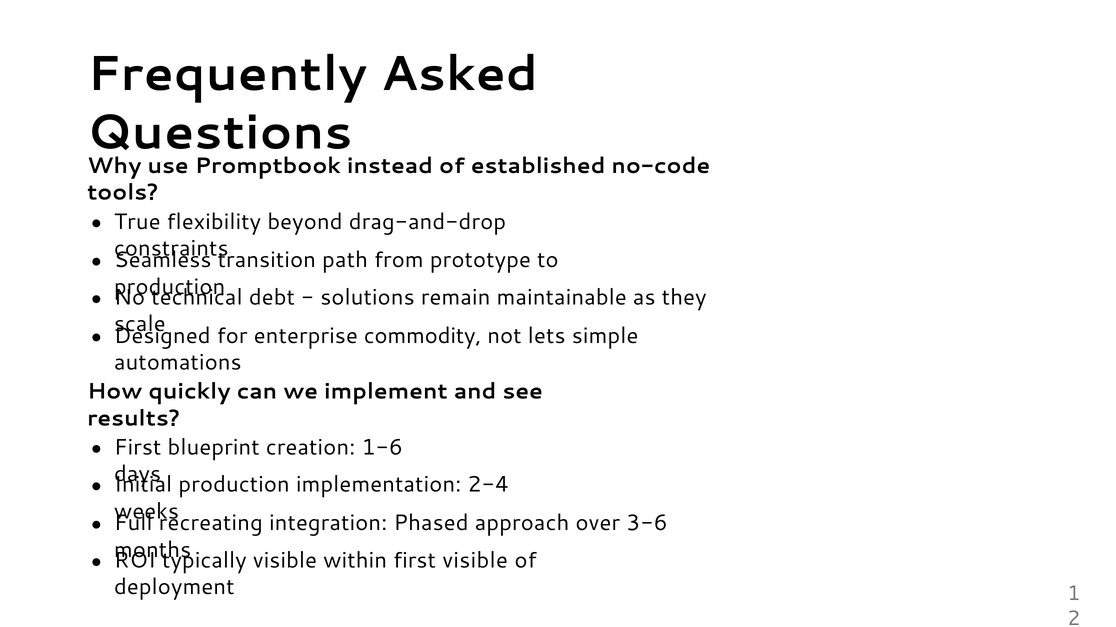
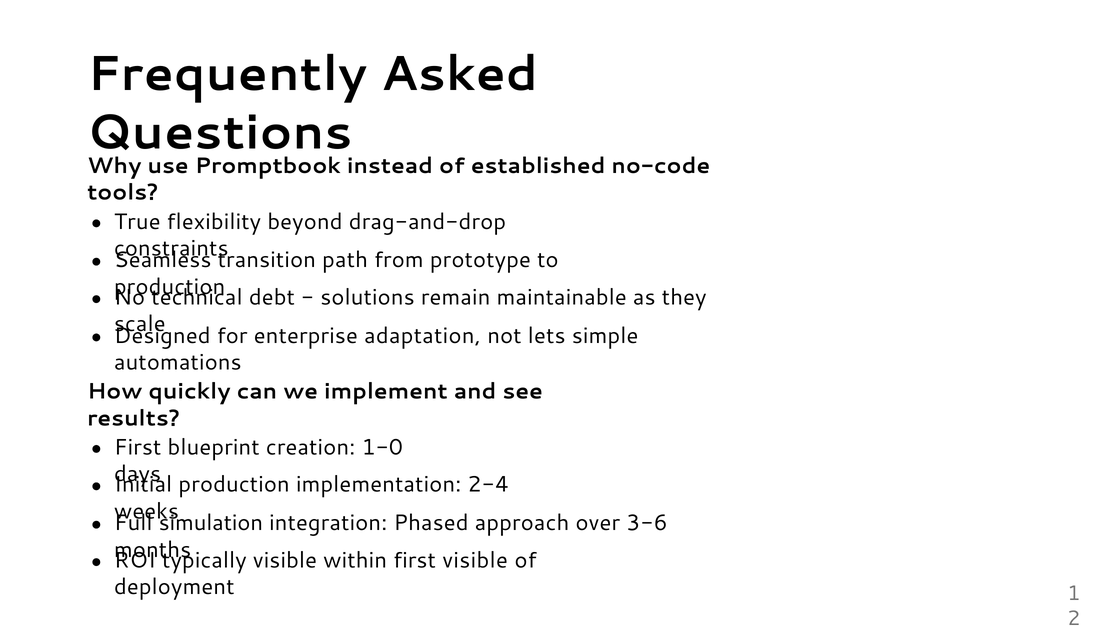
commodity: commodity -> adaptation
1-6: 1-6 -> 1-0
recreating: recreating -> simulation
